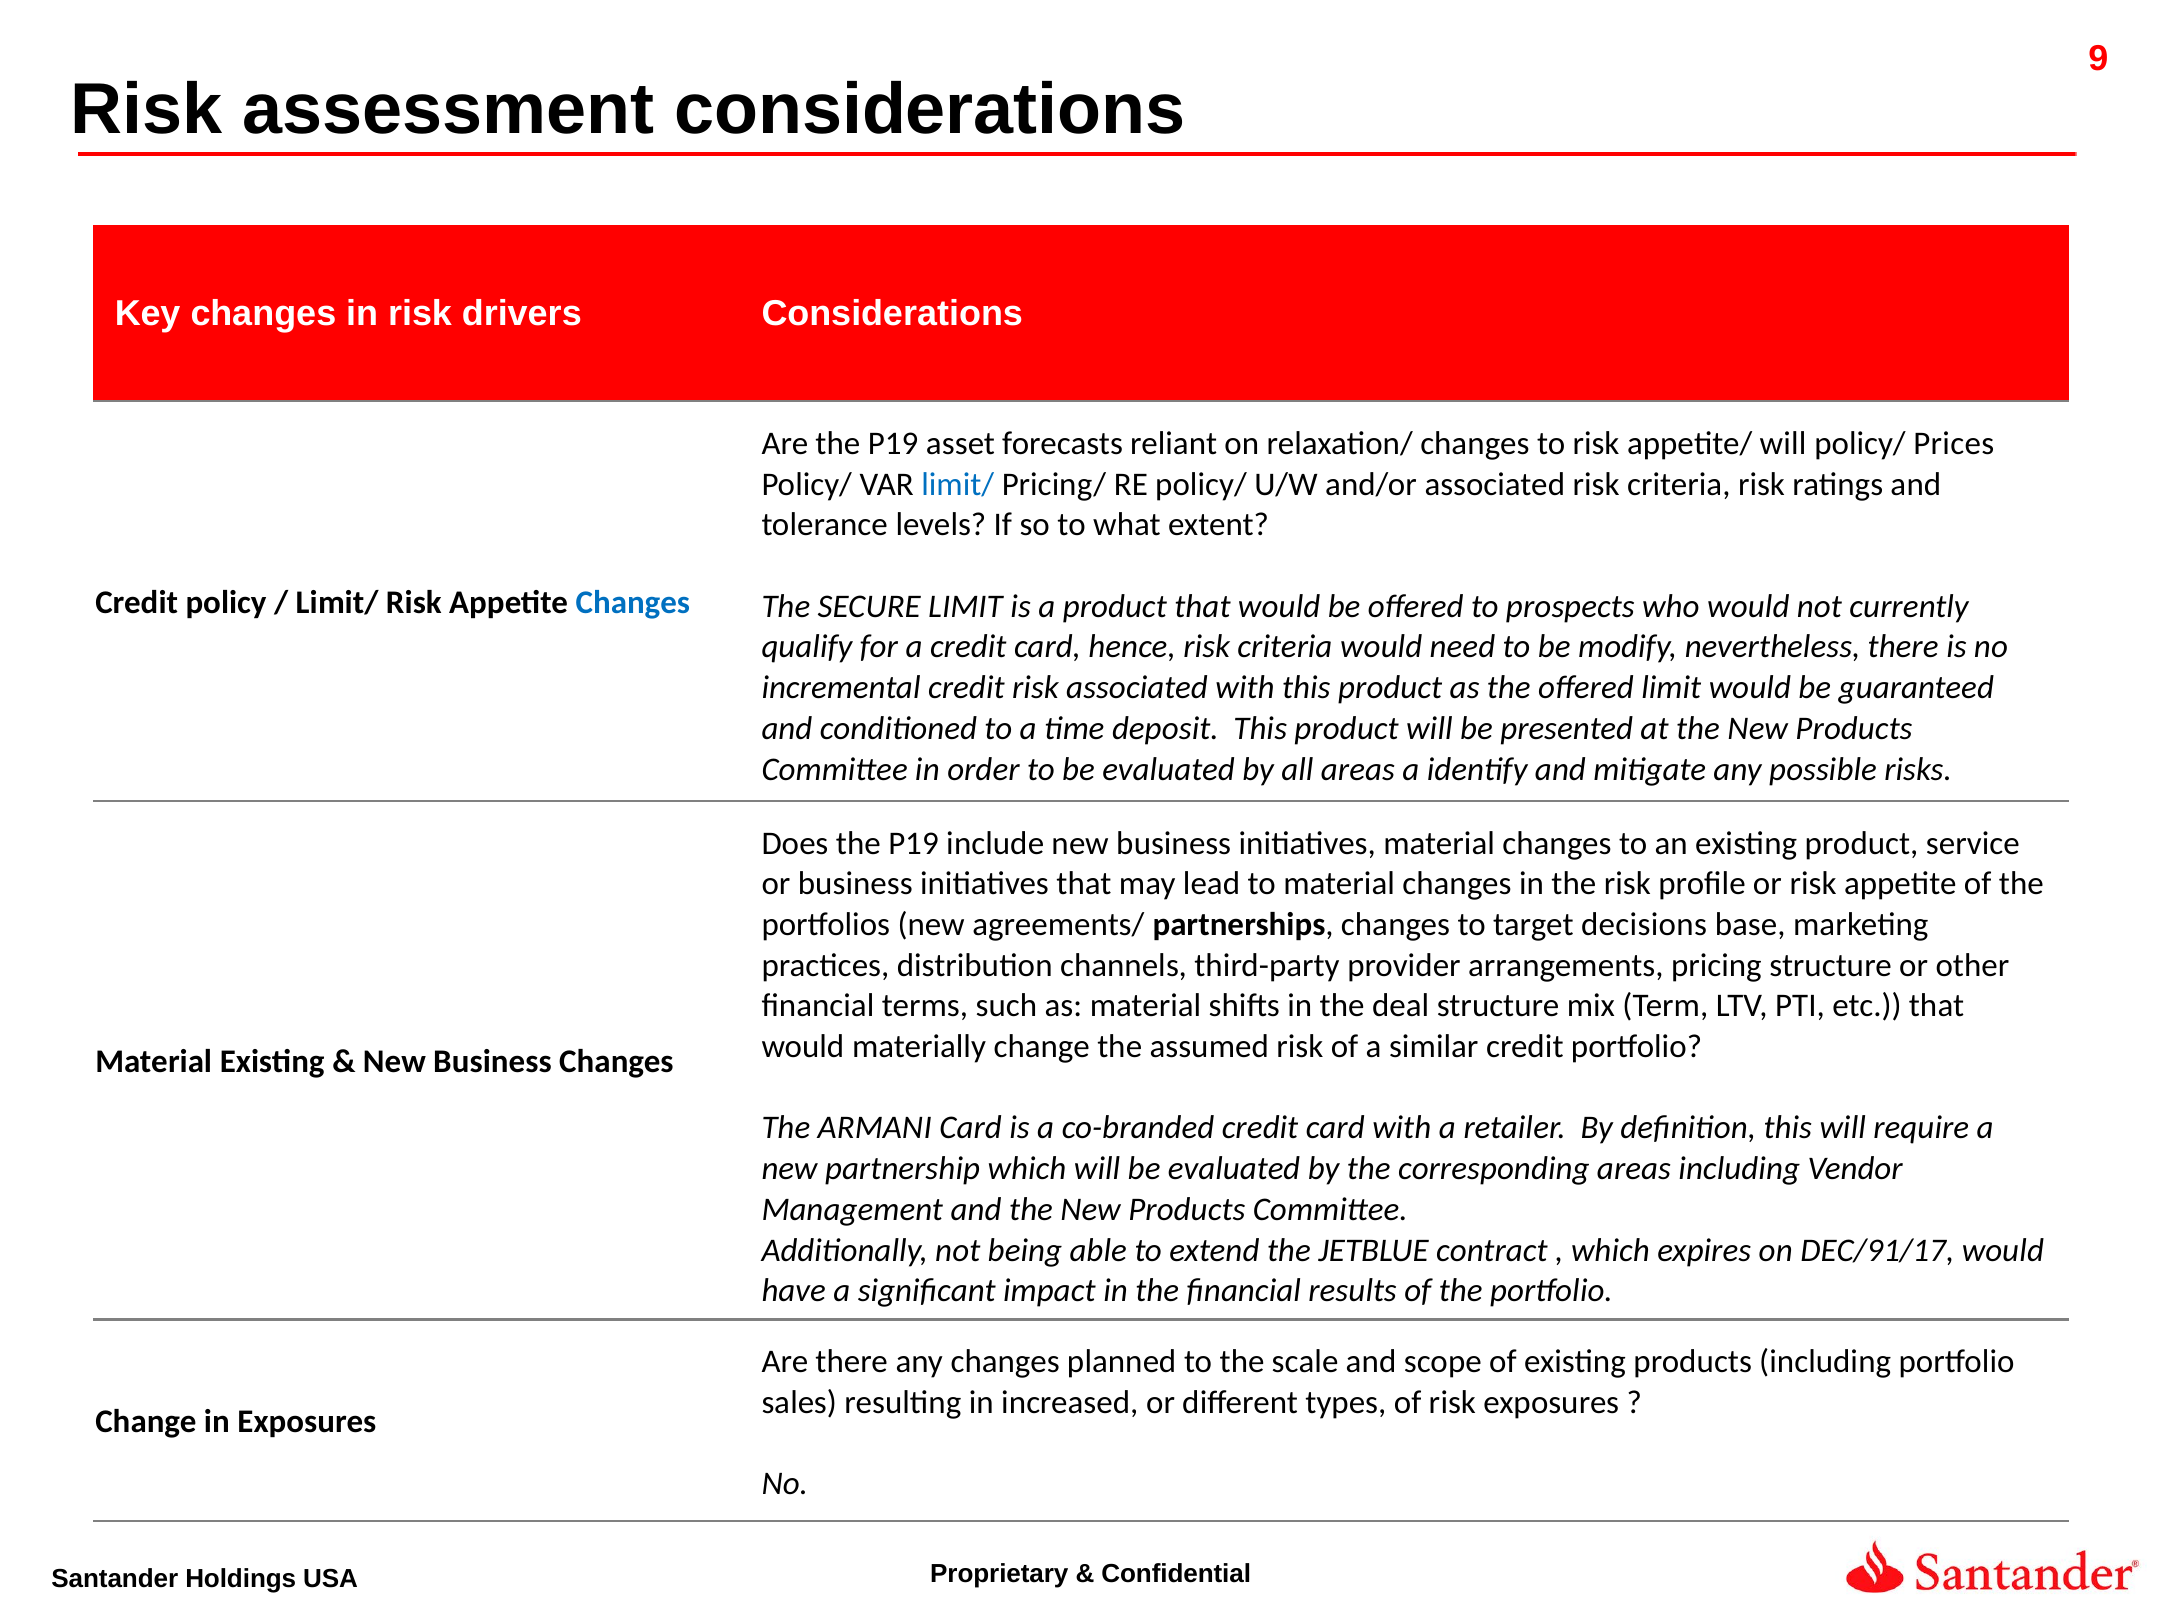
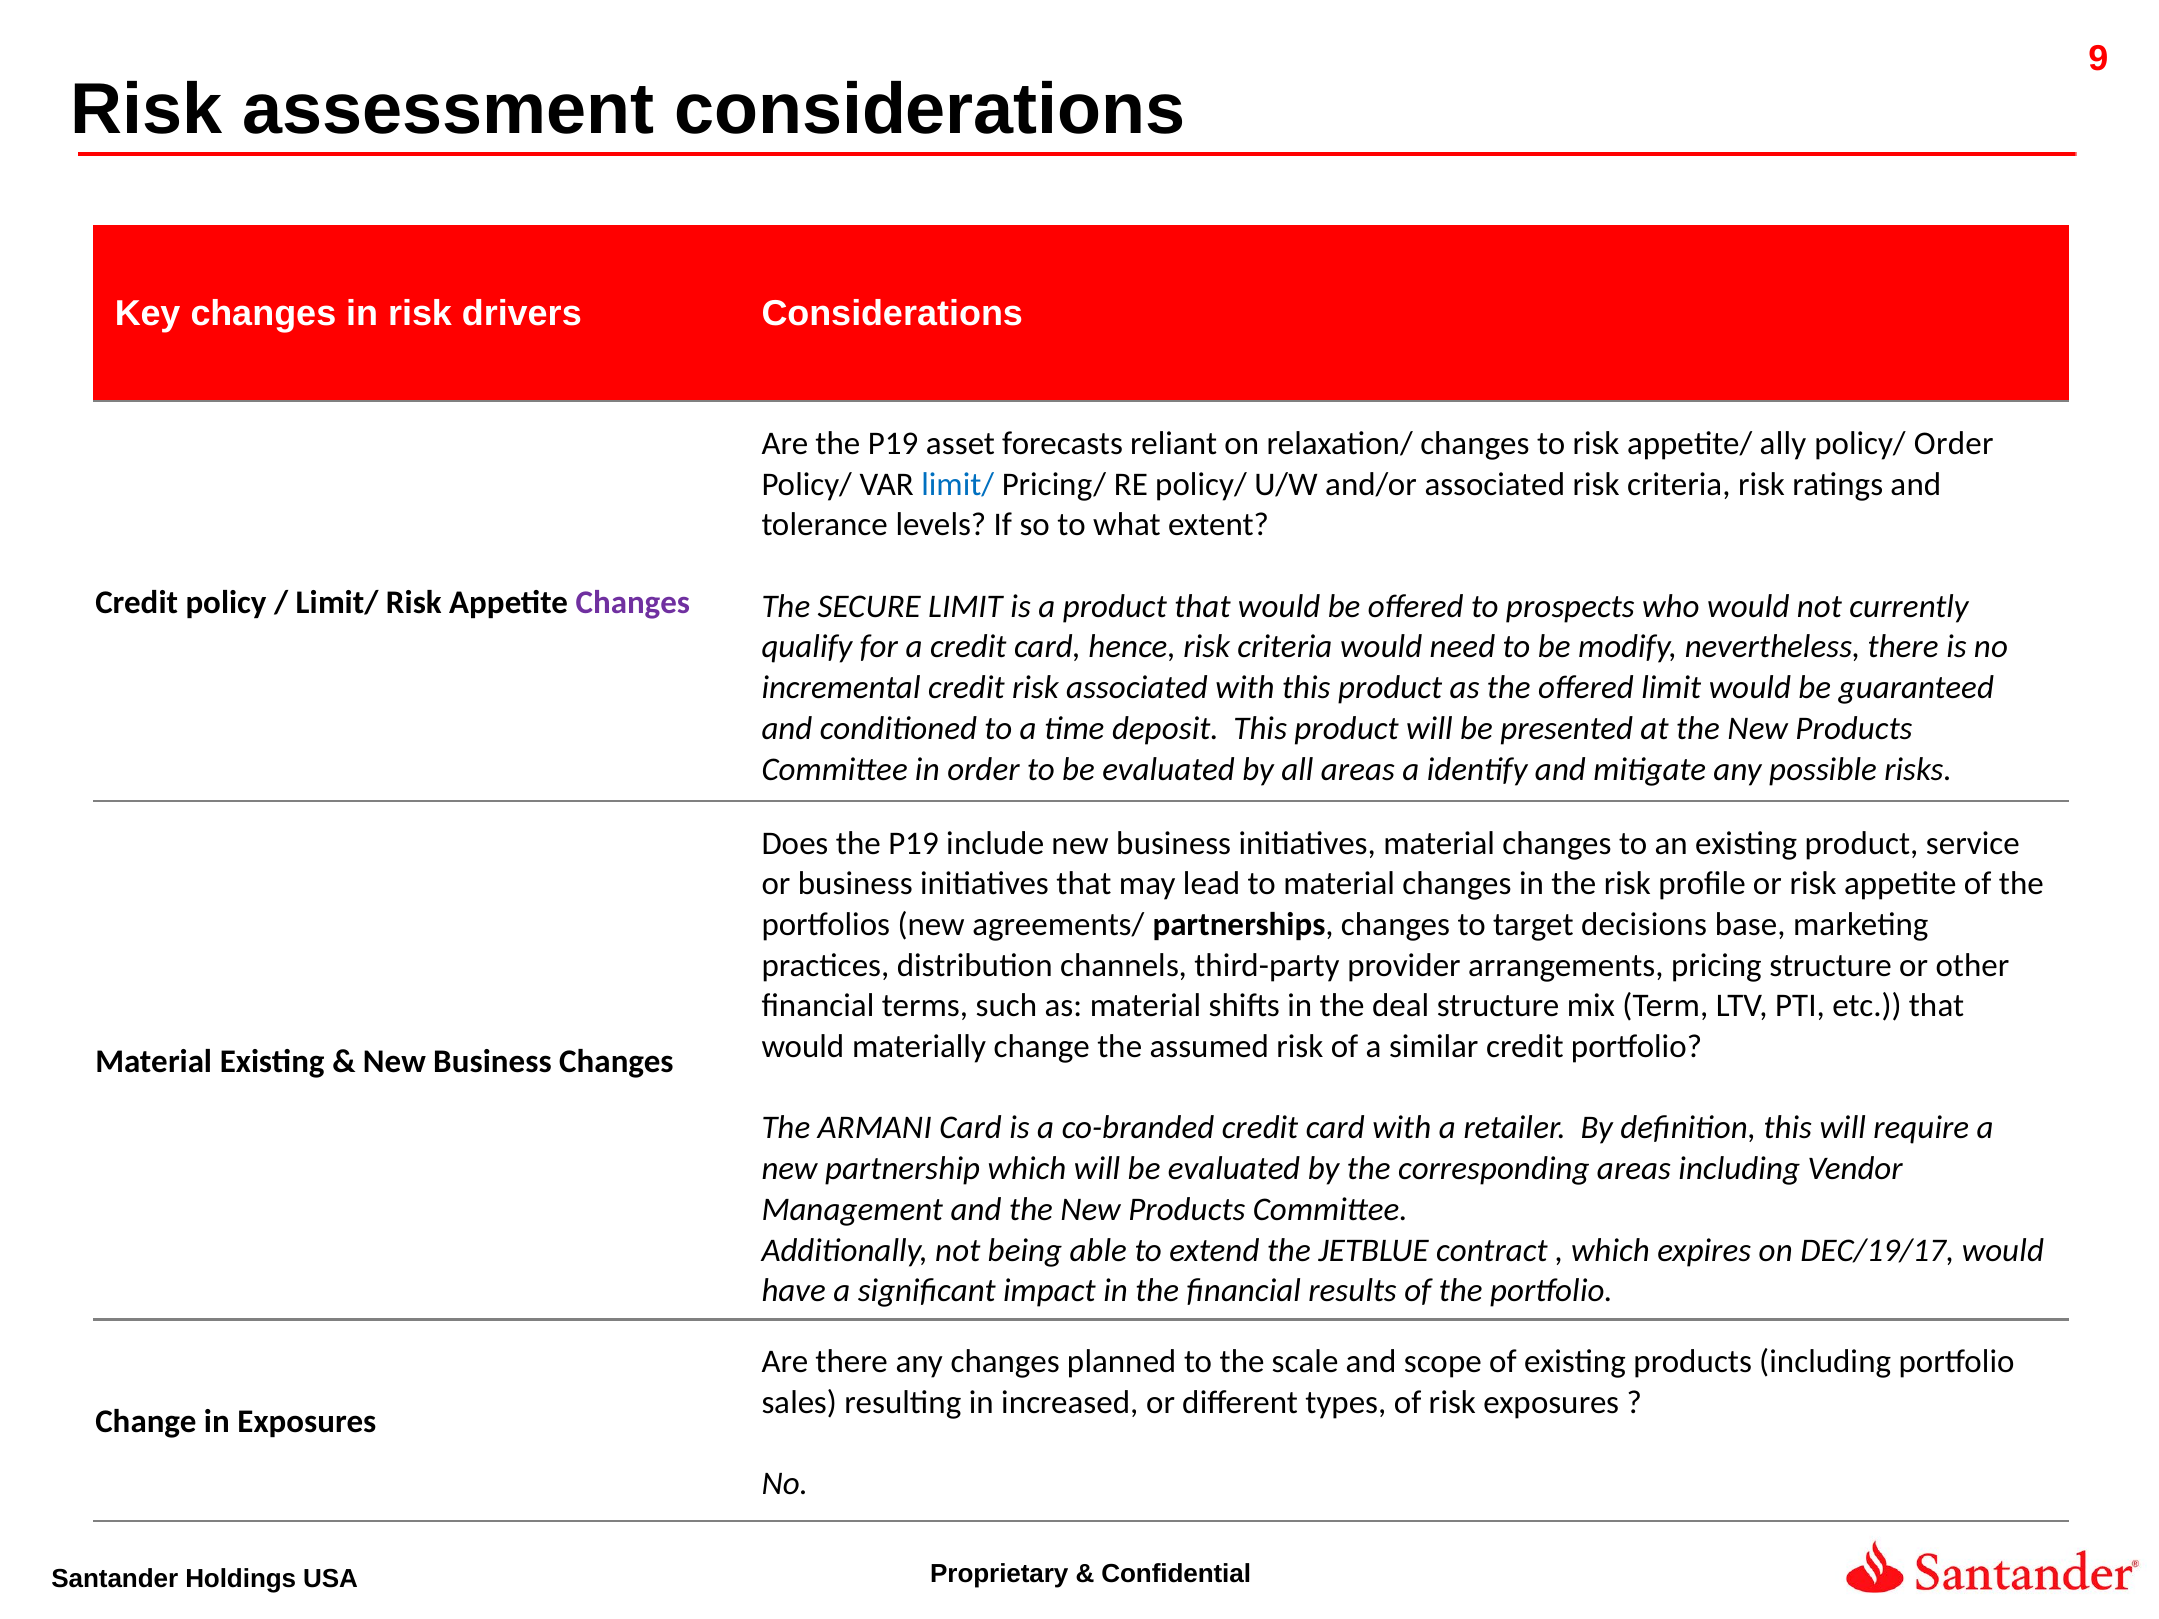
appetite/ will: will -> ally
policy/ Prices: Prices -> Order
Changes at (633, 603) colour: blue -> purple
DEC/91/17: DEC/91/17 -> DEC/19/17
